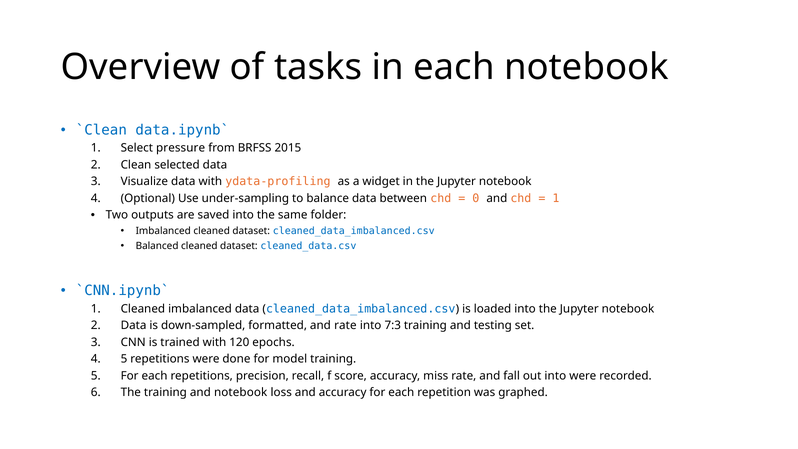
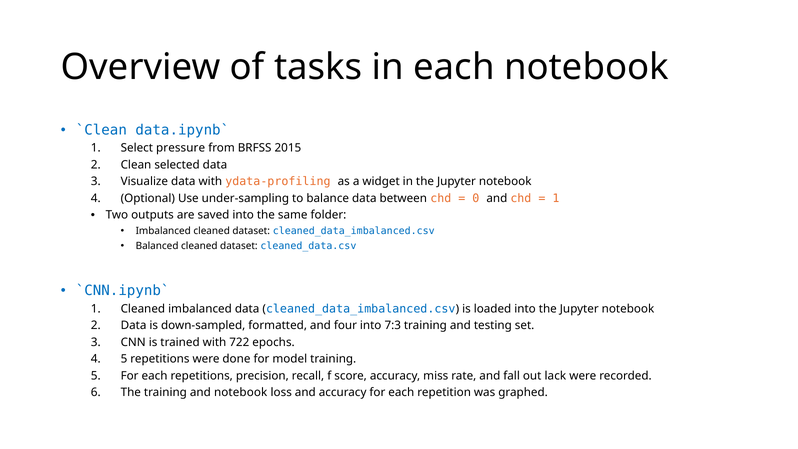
and rate: rate -> four
120: 120 -> 722
out into: into -> lack
